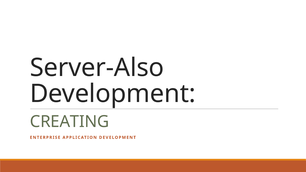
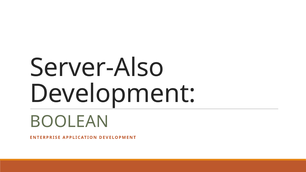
CREATING: CREATING -> BOOLEAN
